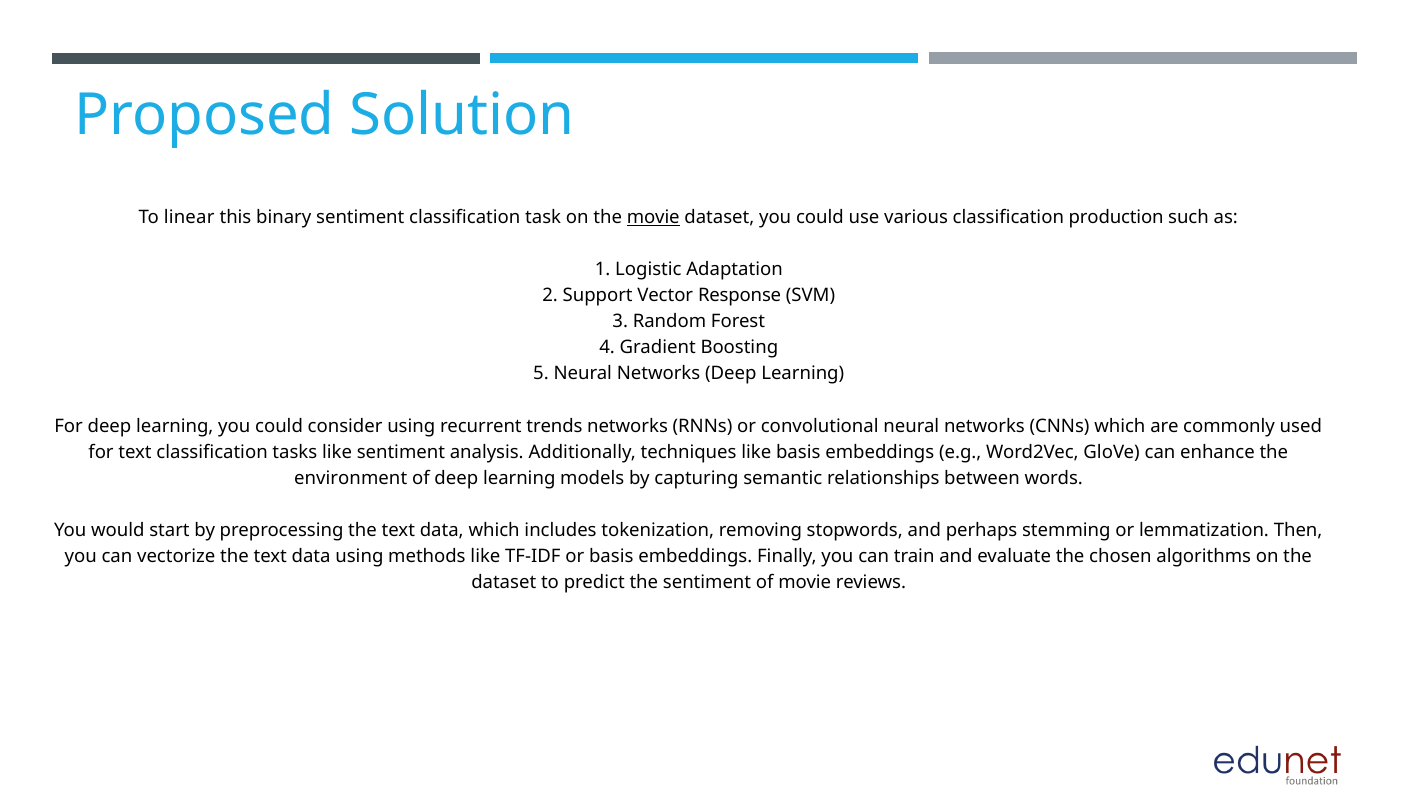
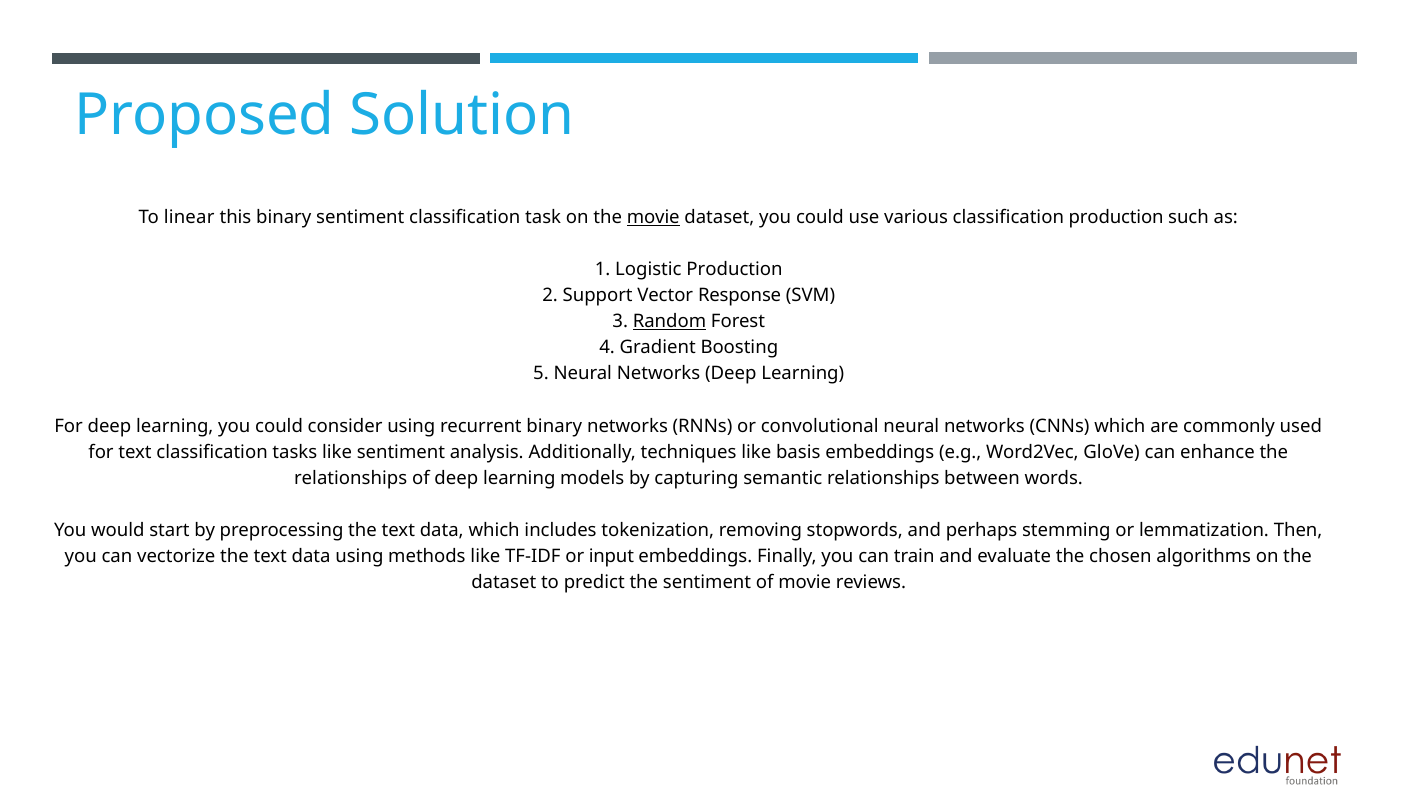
Logistic Adaptation: Adaptation -> Production
Random underline: none -> present
recurrent trends: trends -> binary
environment at (351, 478): environment -> relationships
or basis: basis -> input
